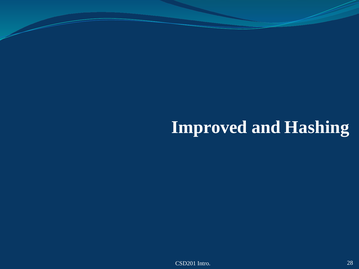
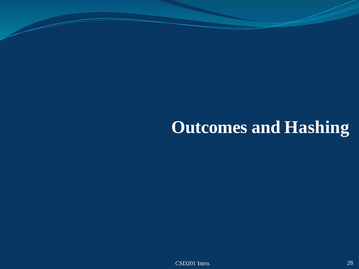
Improved: Improved -> Outcomes
